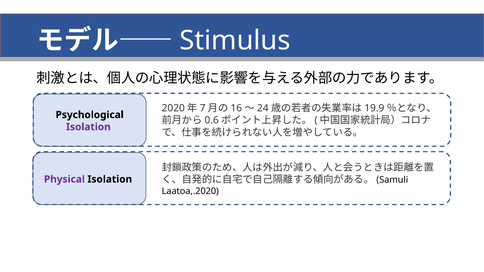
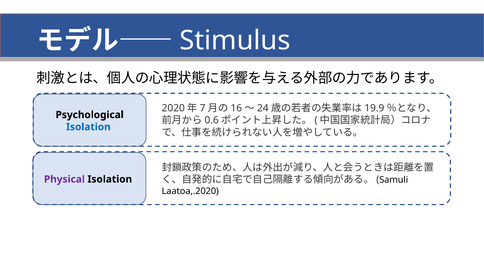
Isolation at (88, 127) colour: purple -> blue
